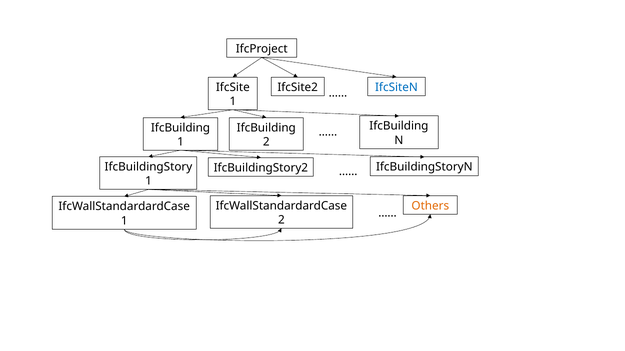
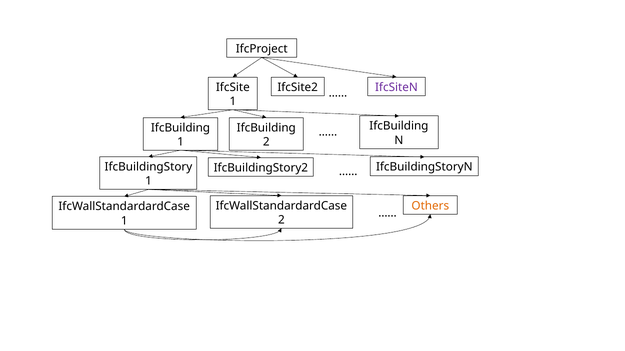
IfcSiteN colour: blue -> purple
